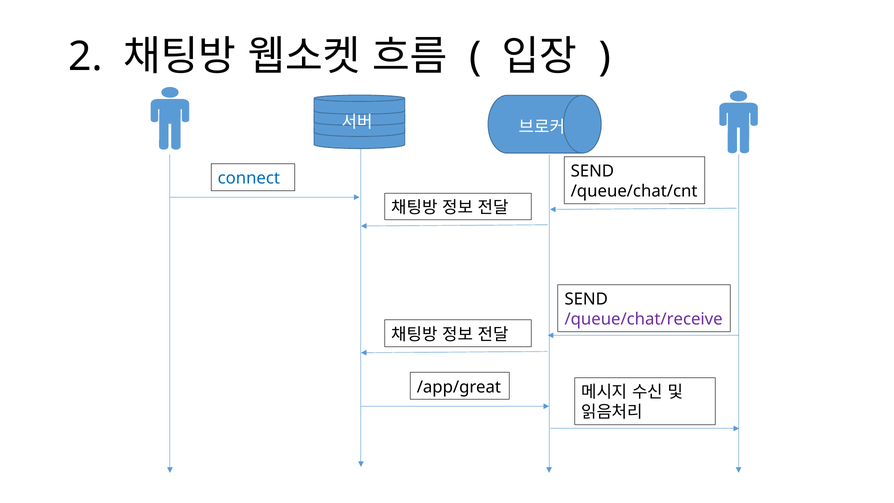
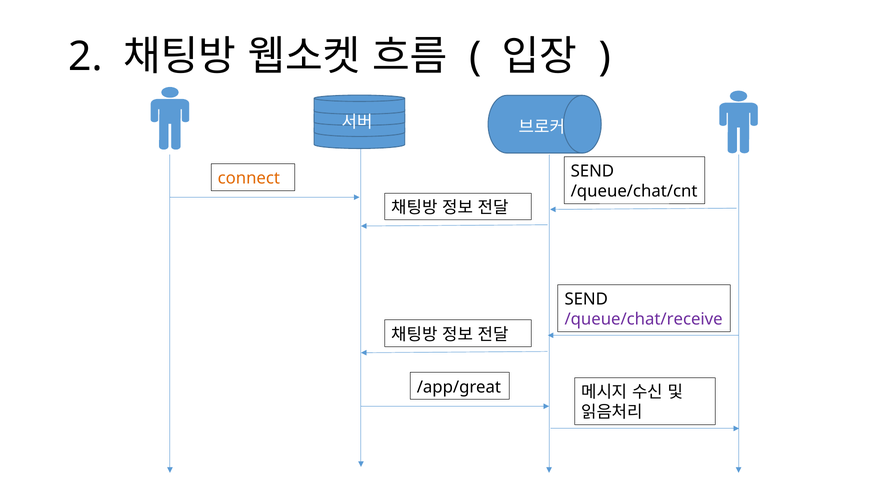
connect colour: blue -> orange
